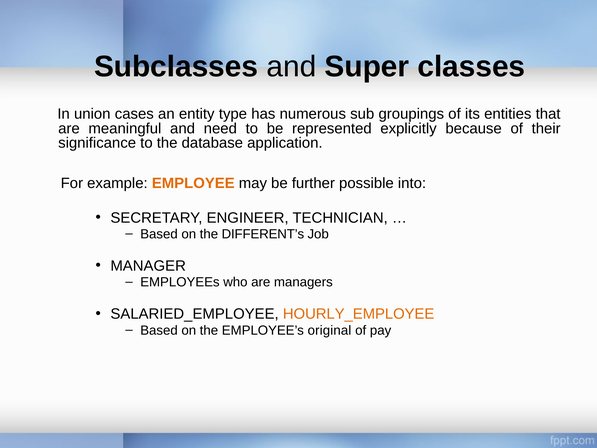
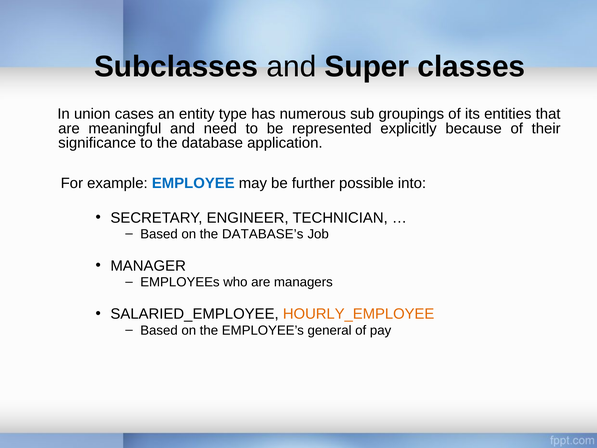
EMPLOYEE colour: orange -> blue
DIFFERENT’s: DIFFERENT’s -> DATABASE’s
original: original -> general
